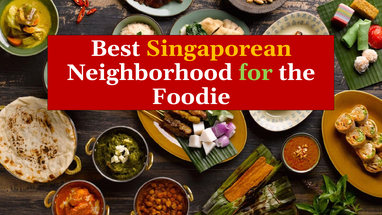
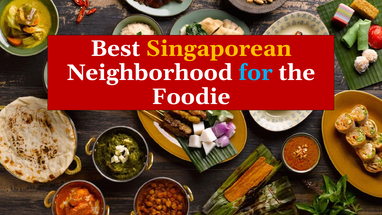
for colour: light green -> light blue
